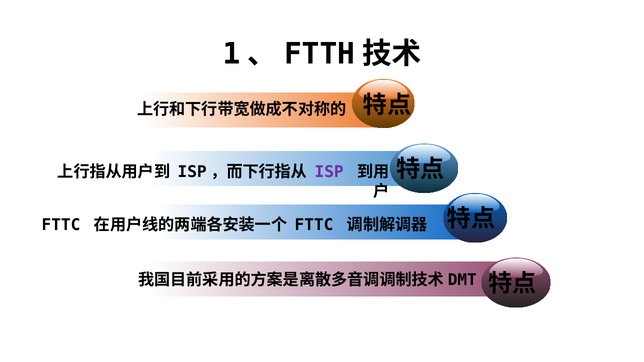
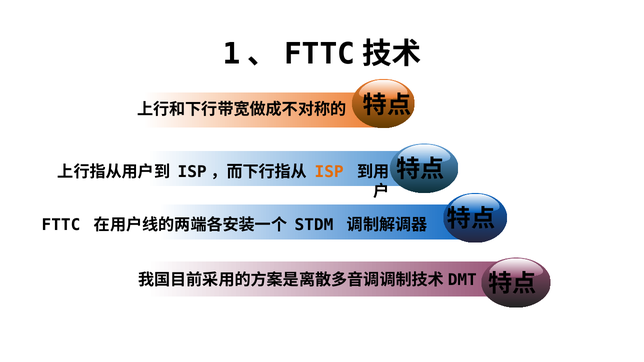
FTTH at (320, 54): FTTH -> FTTC
ISP colour: purple -> orange
FTTC at (314, 225): FTTC -> STDM
